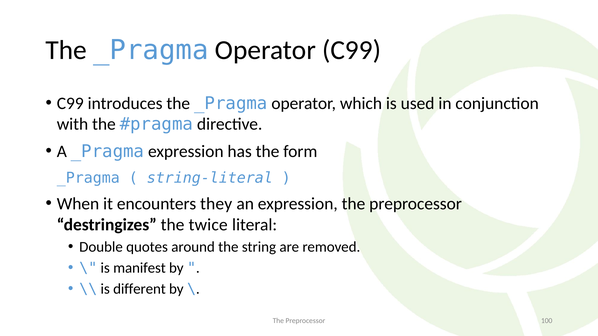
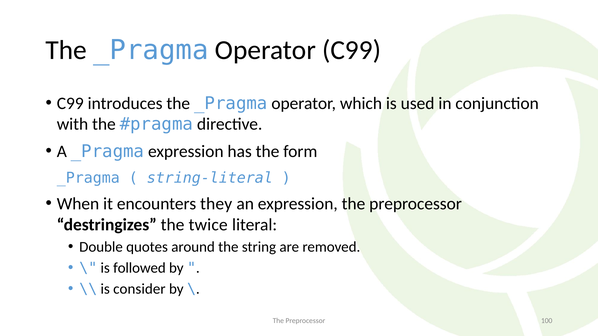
manifest: manifest -> followed
different: different -> consider
